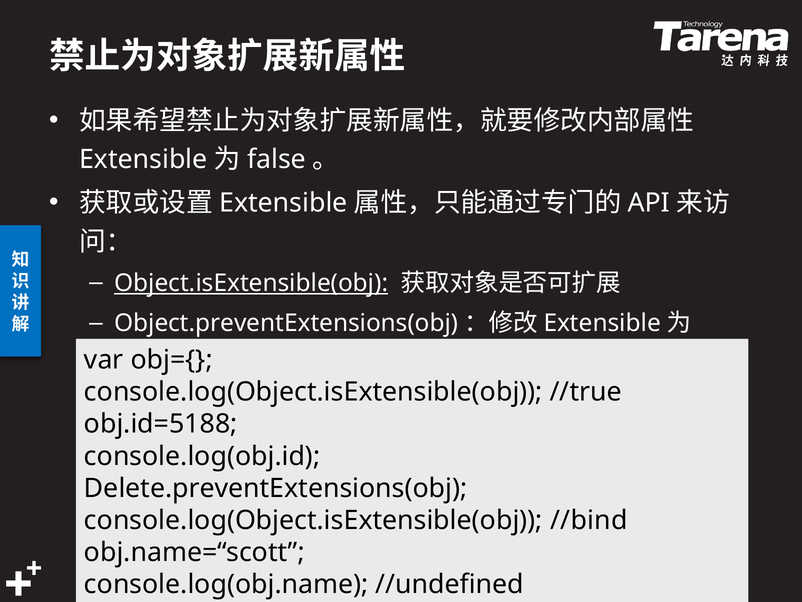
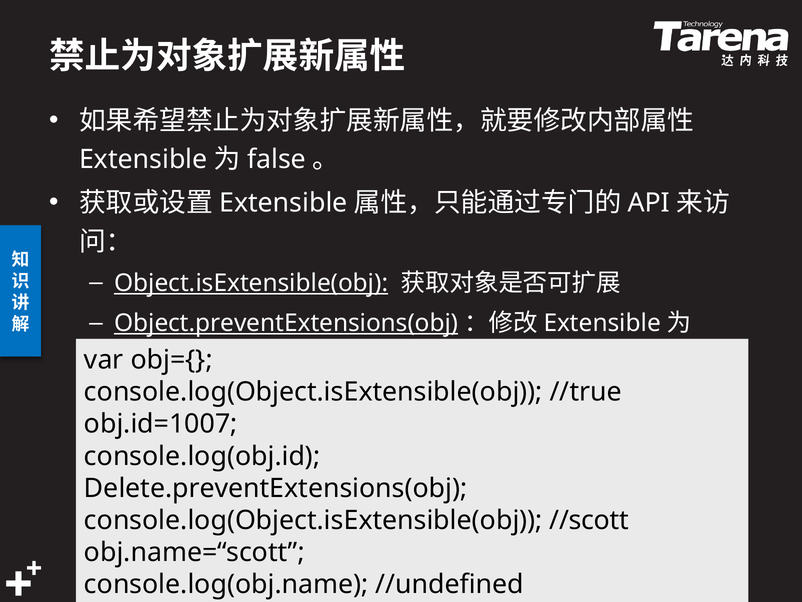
Object.preventExtensions(obj underline: none -> present
obj.id=5188: obj.id=5188 -> obj.id=1007
//bind: //bind -> //scott
